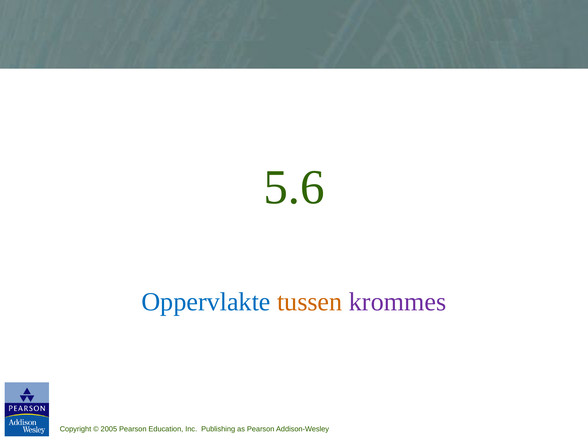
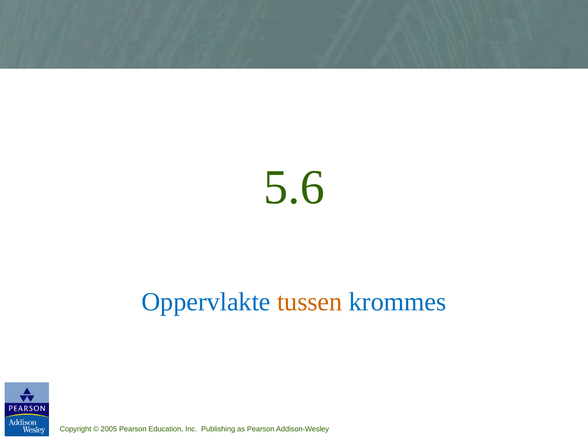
krommes colour: purple -> blue
